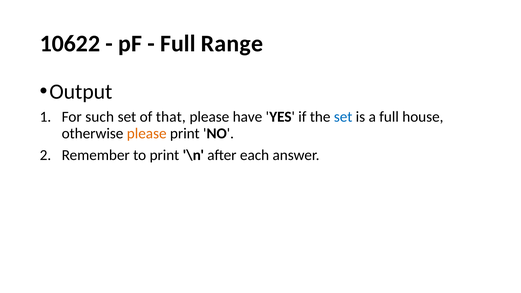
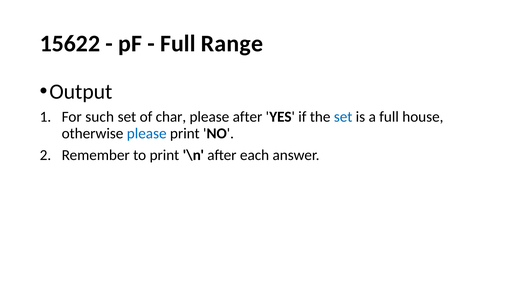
10622: 10622 -> 15622
that: that -> char
please have: have -> after
please at (147, 133) colour: orange -> blue
